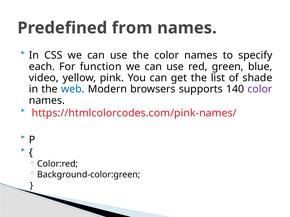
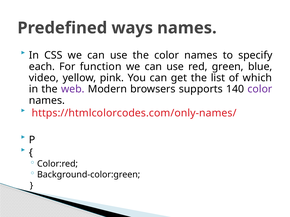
from: from -> ways
shade: shade -> which
web colour: blue -> purple
https://htmlcolorcodes.com/pink-names/: https://htmlcolorcodes.com/pink-names/ -> https://htmlcolorcodes.com/only-names/
